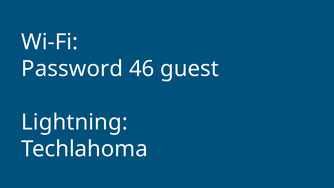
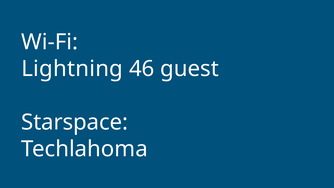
Password: Password -> Lightning
Lightning: Lightning -> Starspace
